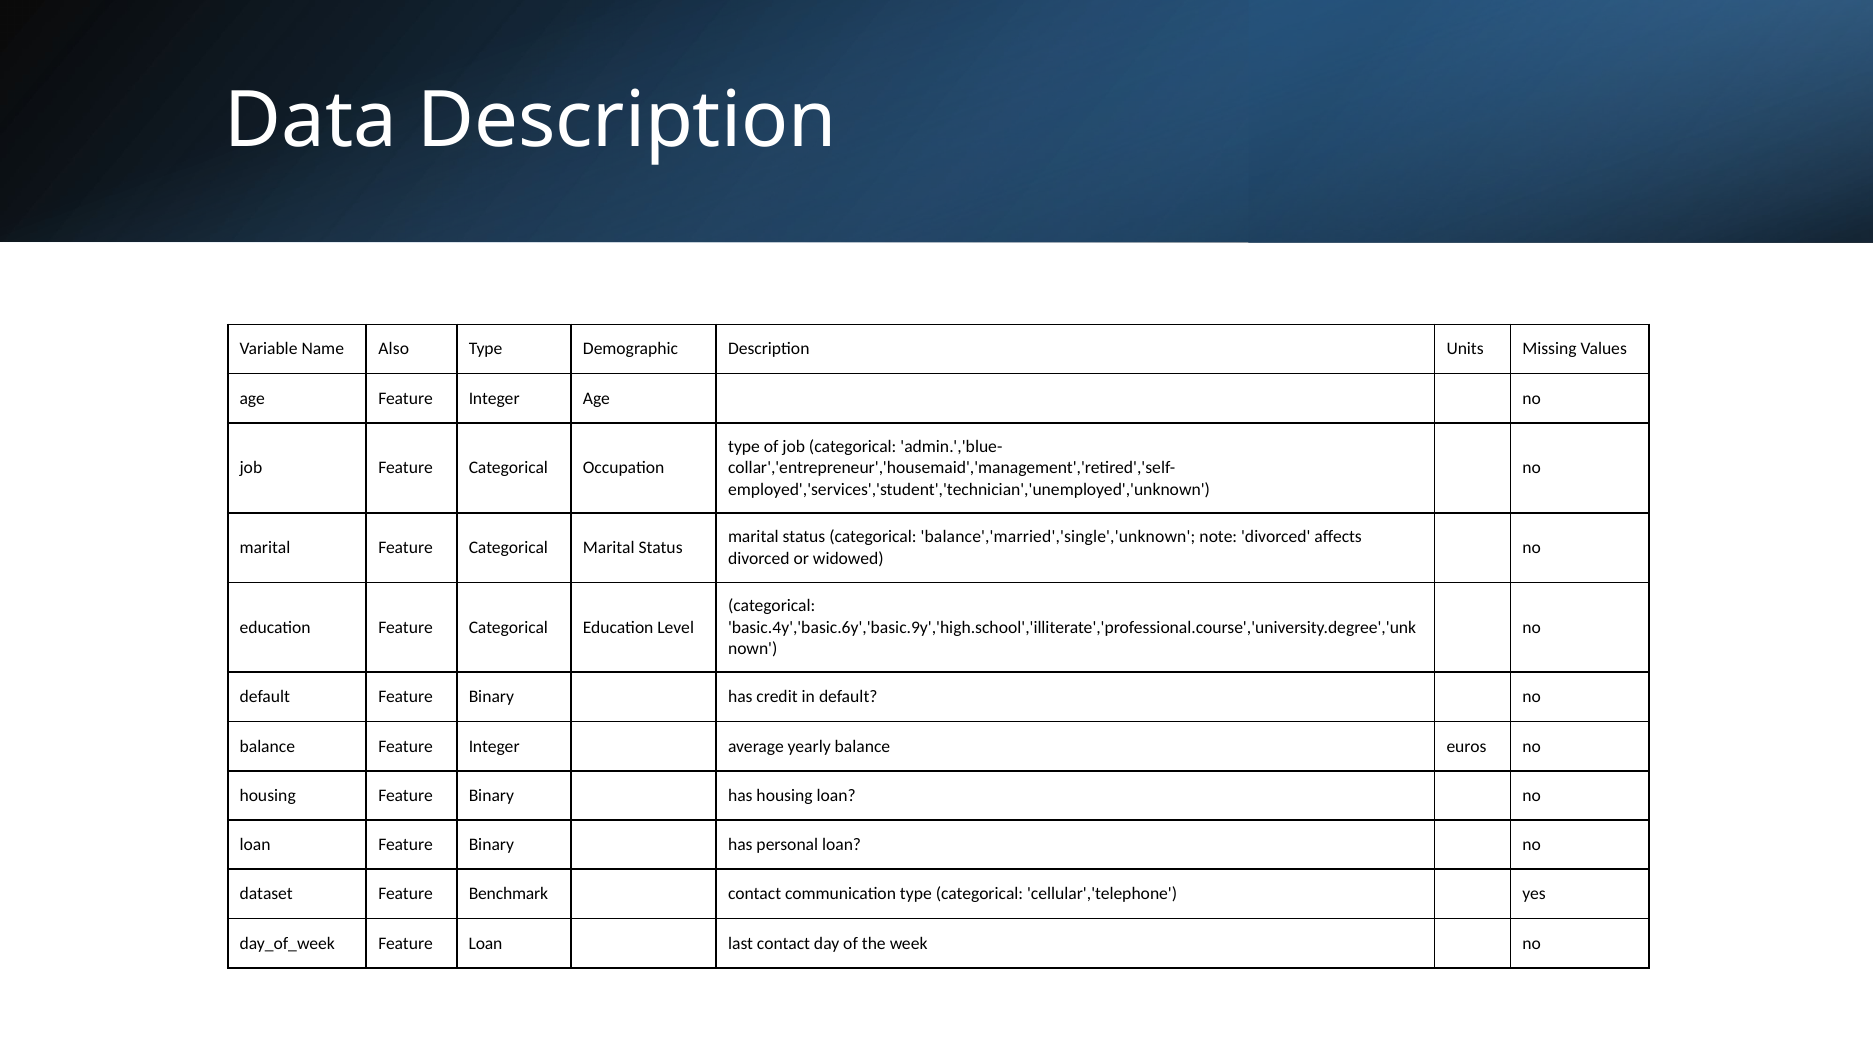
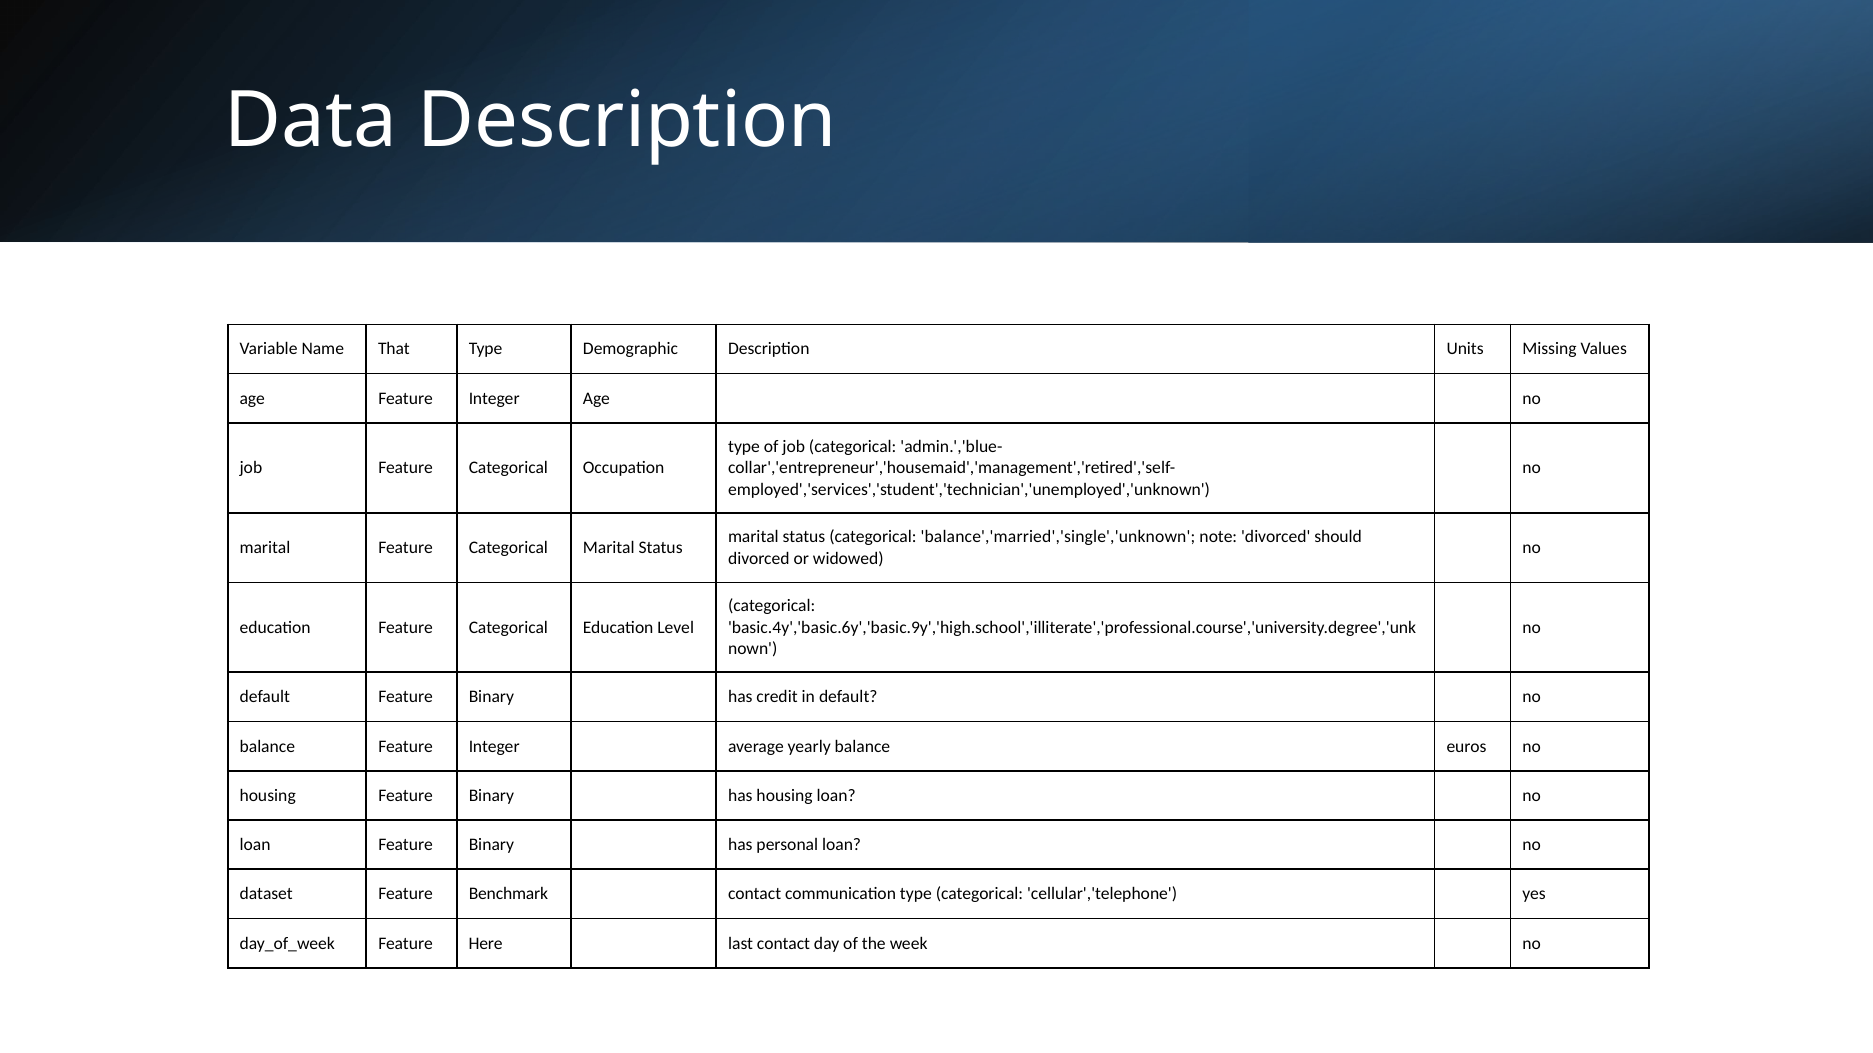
Also: Also -> That
affects: affects -> should
Feature Loan: Loan -> Here
